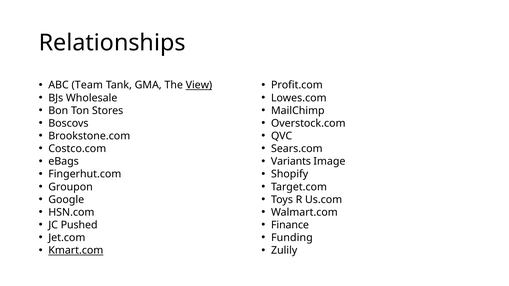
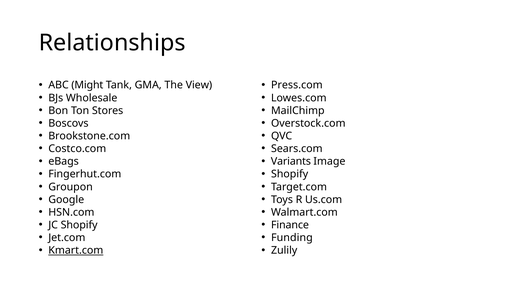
Team: Team -> Might
View underline: present -> none
Profit.com: Profit.com -> Press.com
JC Pushed: Pushed -> Shopify
